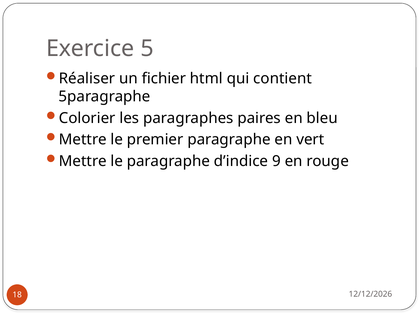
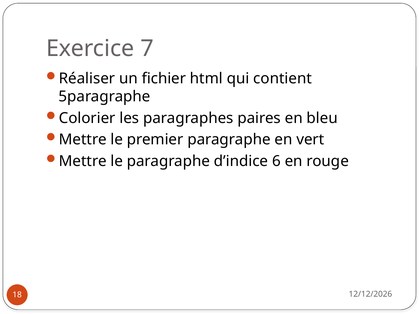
5: 5 -> 7
9: 9 -> 6
